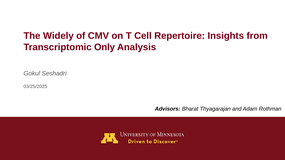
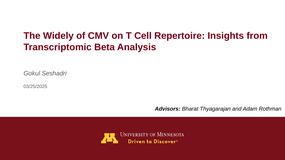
Only: Only -> Beta
